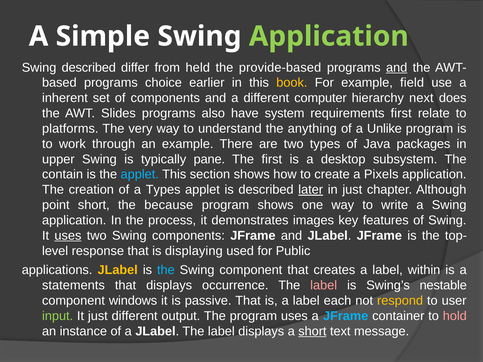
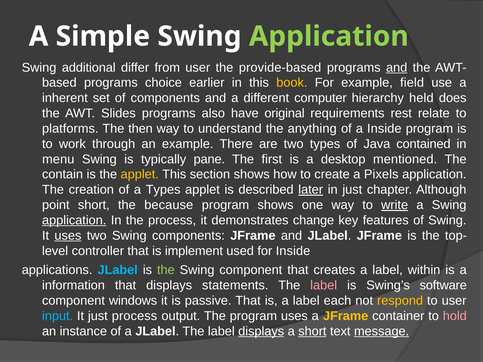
Swing described: described -> additional
from held: held -> user
next: next -> held
system: system -> original
requirements first: first -> rest
very: very -> then
a Unlike: Unlike -> Inside
packages: packages -> contained
upper: upper -> menu
subsystem: subsystem -> mentioned
applet at (140, 175) colour: light blue -> yellow
write underline: none -> present
application at (74, 220) underline: none -> present
images: images -> change
response: response -> controller
displaying: displaying -> implement
for Public: Public -> Inside
JLabel at (118, 270) colour: yellow -> light blue
the at (166, 270) colour: light blue -> light green
statements: statements -> information
occurrence: occurrence -> statements
nestable: nestable -> software
input colour: light green -> light blue
just different: different -> process
JFrame at (346, 316) colour: light blue -> yellow
displays at (261, 331) underline: none -> present
message underline: none -> present
